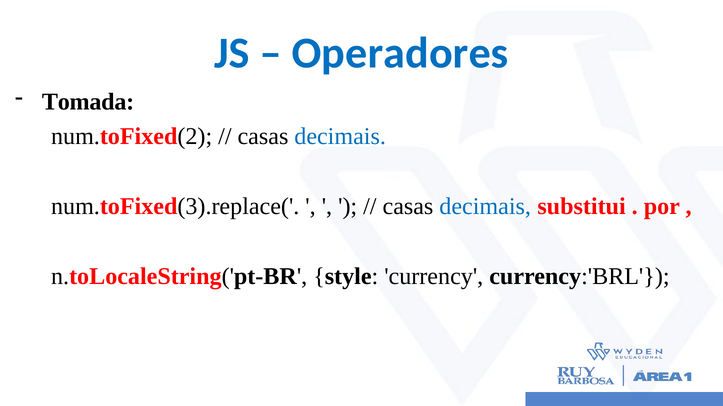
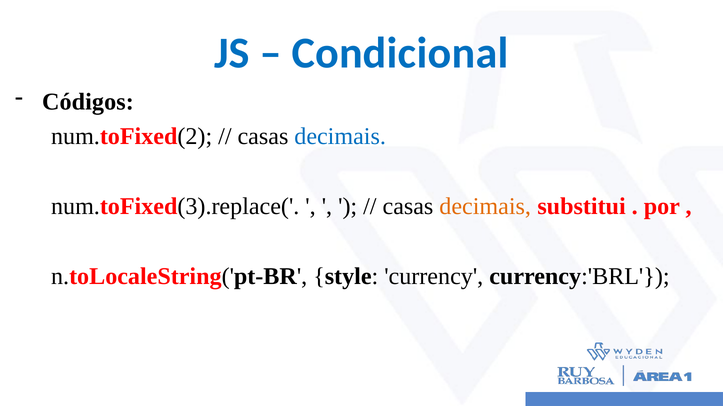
Operadores: Operadores -> Condicional
Tomada: Tomada -> Códigos
decimais at (485, 207) colour: blue -> orange
